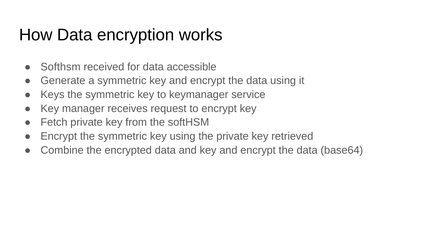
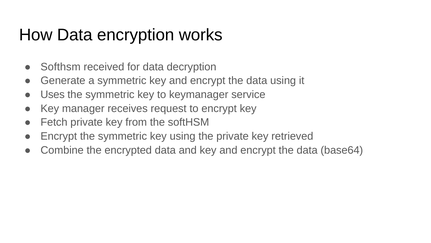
accessible: accessible -> decryption
Keys: Keys -> Uses
